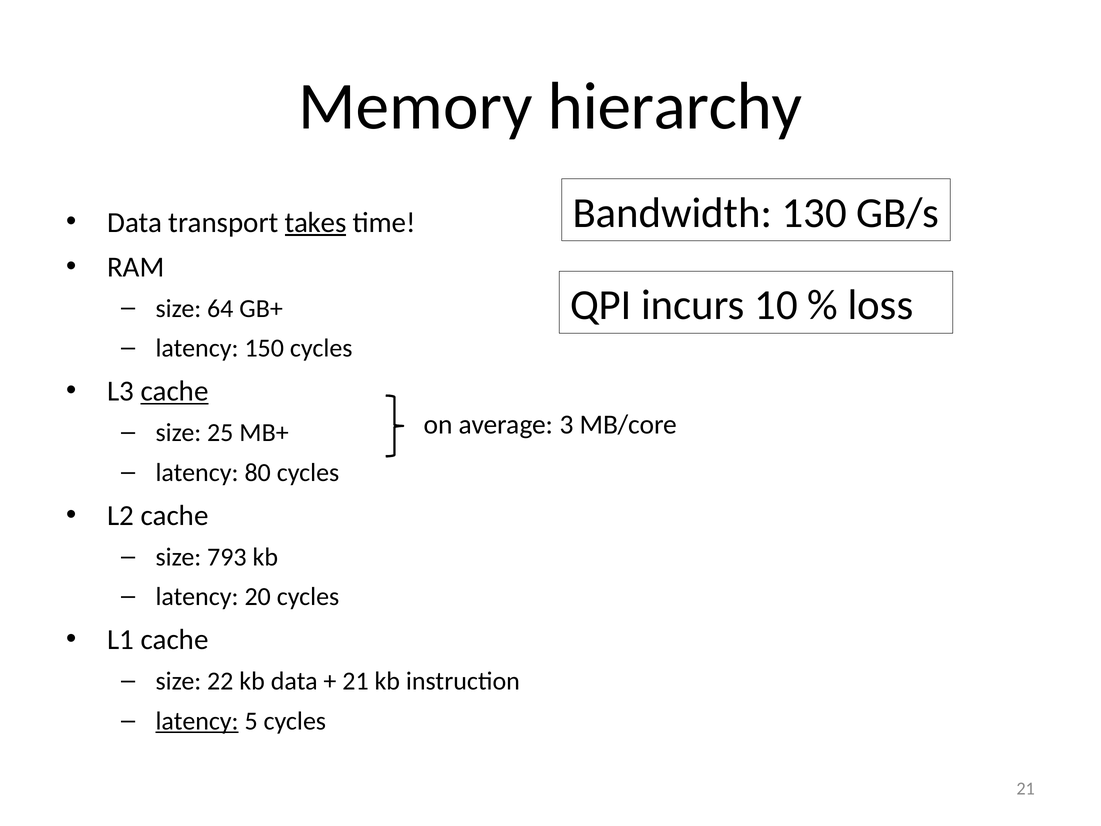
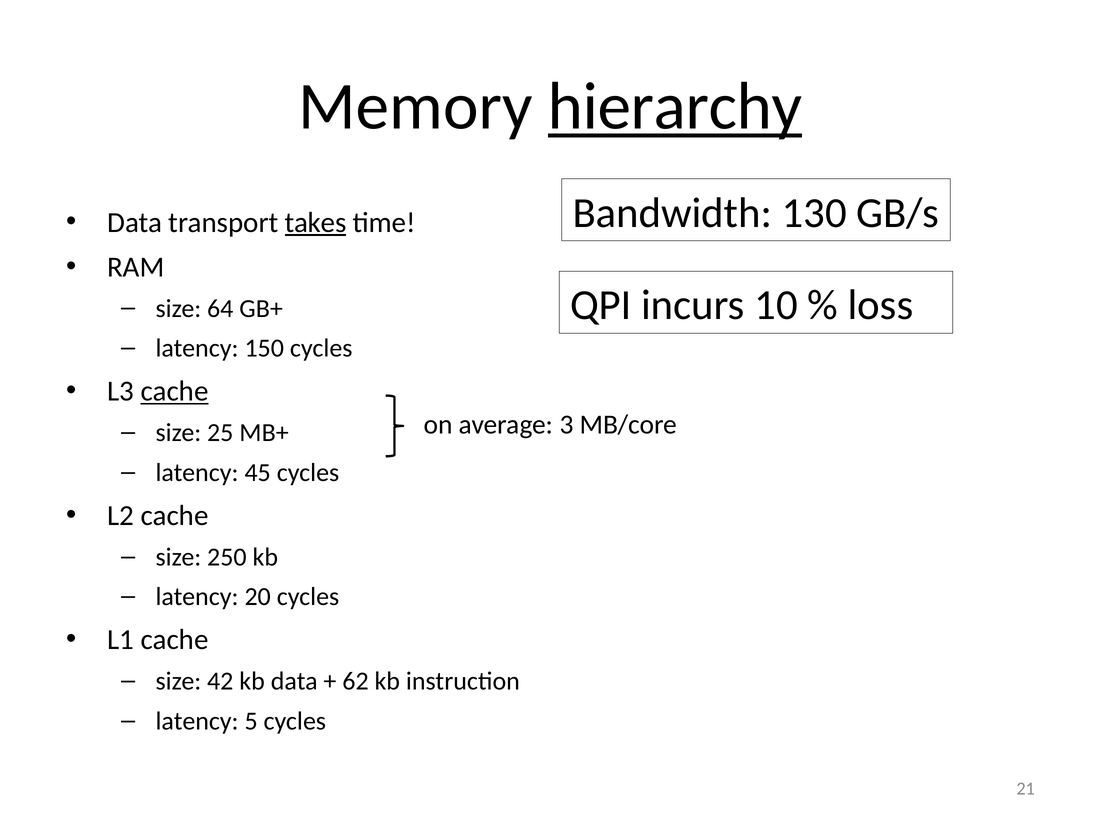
hierarchy underline: none -> present
80: 80 -> 45
793: 793 -> 250
22: 22 -> 42
21 at (356, 681): 21 -> 62
latency at (197, 721) underline: present -> none
